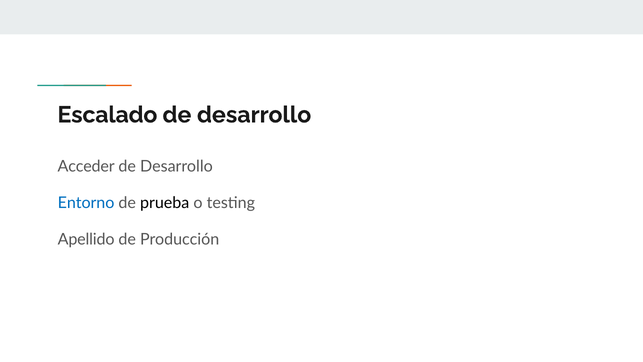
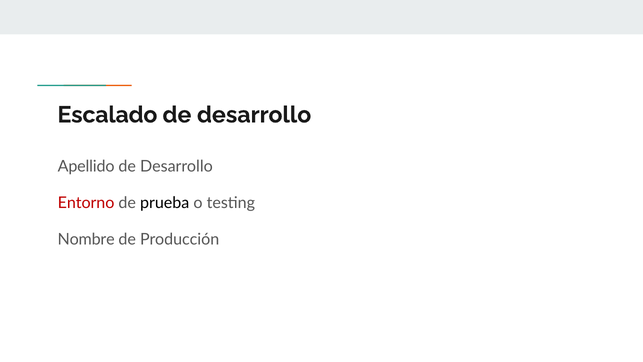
Acceder: Acceder -> Apellido
Entorno colour: blue -> red
Apellido: Apellido -> Nombre
